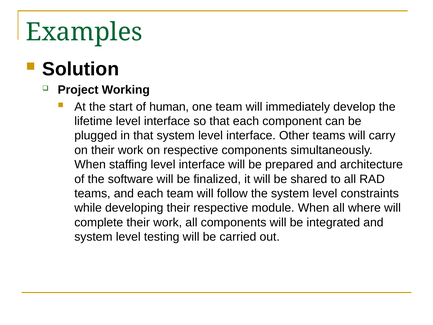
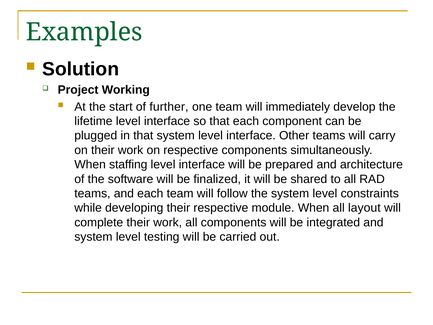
human: human -> further
where: where -> layout
